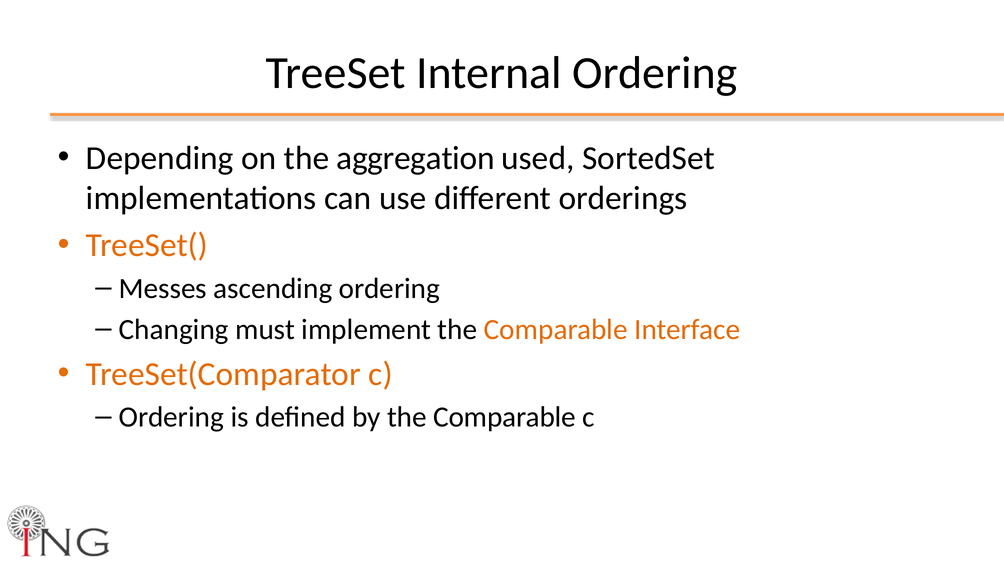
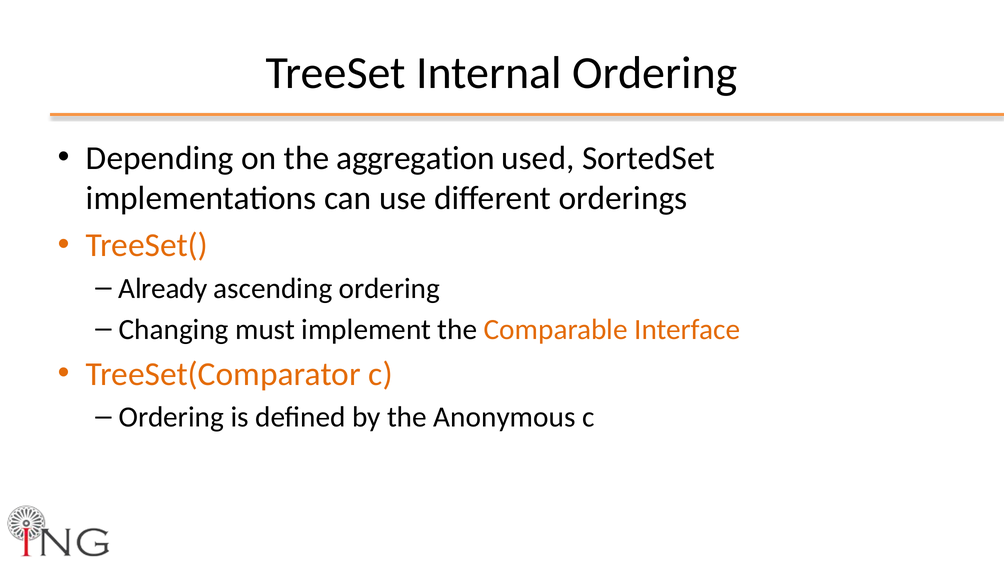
Messes: Messes -> Already
by the Comparable: Comparable -> Anonymous
